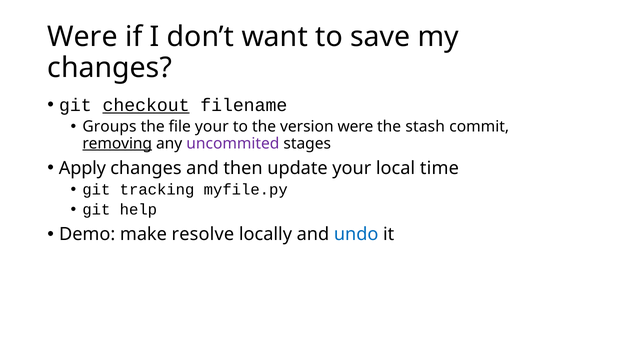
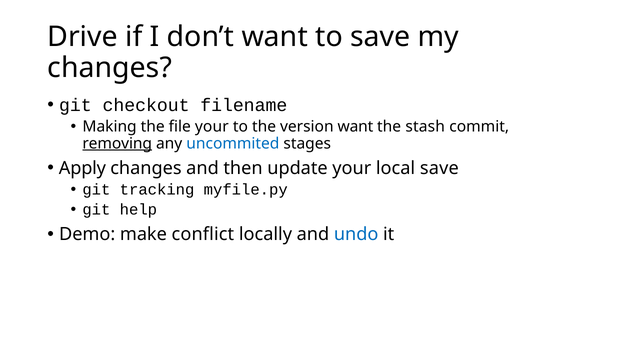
Were at (83, 37): Were -> Drive
checkout underline: present -> none
Groups: Groups -> Making
version were: were -> want
uncommited colour: purple -> blue
local time: time -> save
resolve: resolve -> conflict
